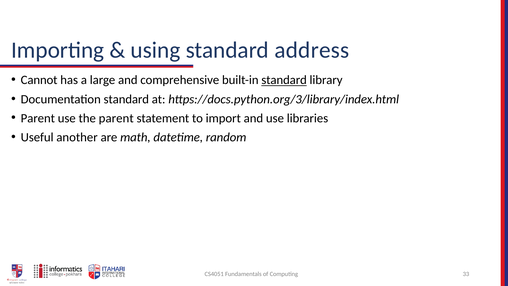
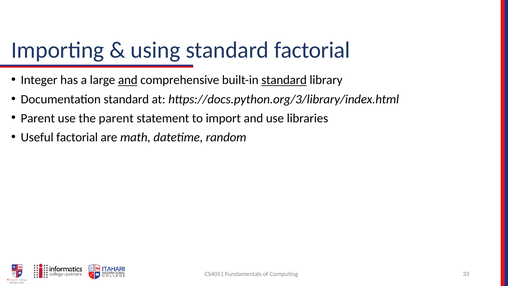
standard address: address -> factorial
Cannot: Cannot -> Integer
and at (128, 80) underline: none -> present
Useful another: another -> factorial
